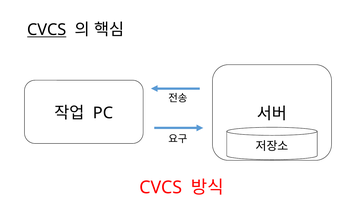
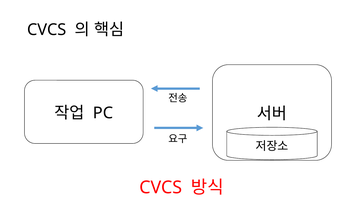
CVCS at (47, 30) underline: present -> none
